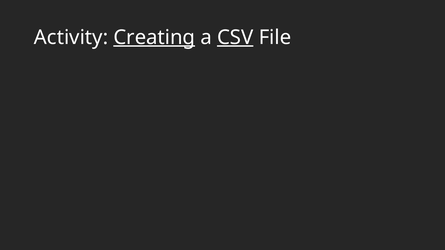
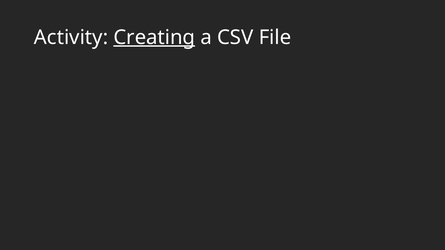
CSV underline: present -> none
